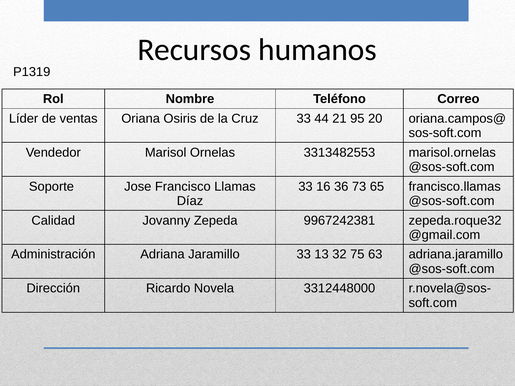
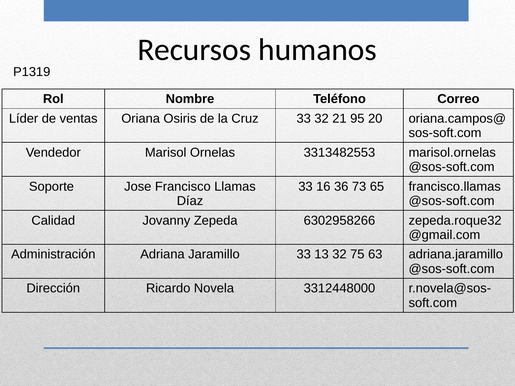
33 44: 44 -> 32
9967242381: 9967242381 -> 6302958266
